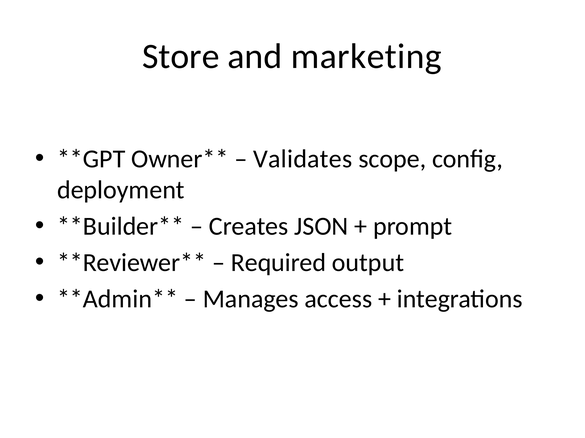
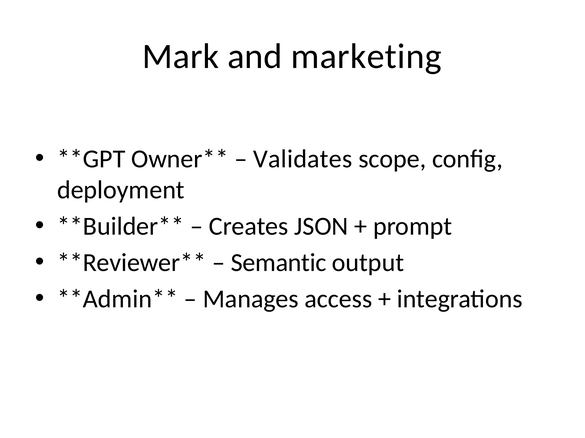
Store: Store -> Mark
Required: Required -> Semantic
